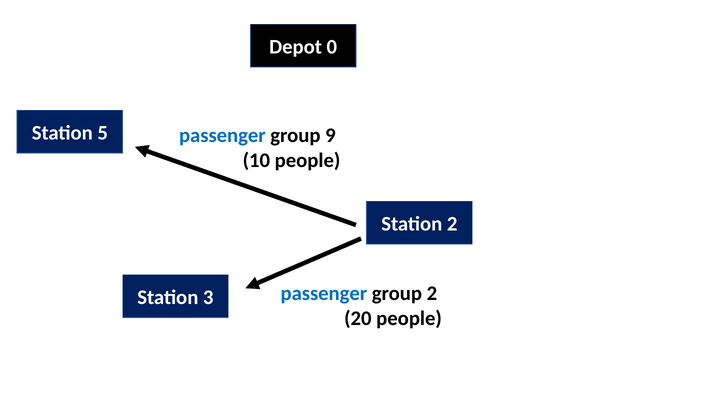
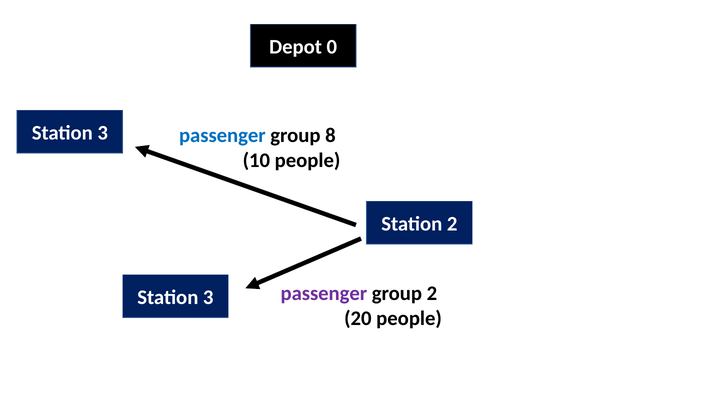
5 at (103, 133): 5 -> 3
9: 9 -> 8
passenger at (324, 294) colour: blue -> purple
